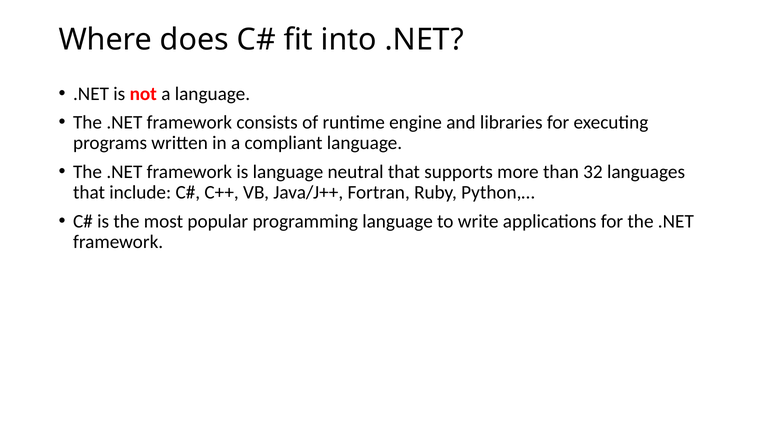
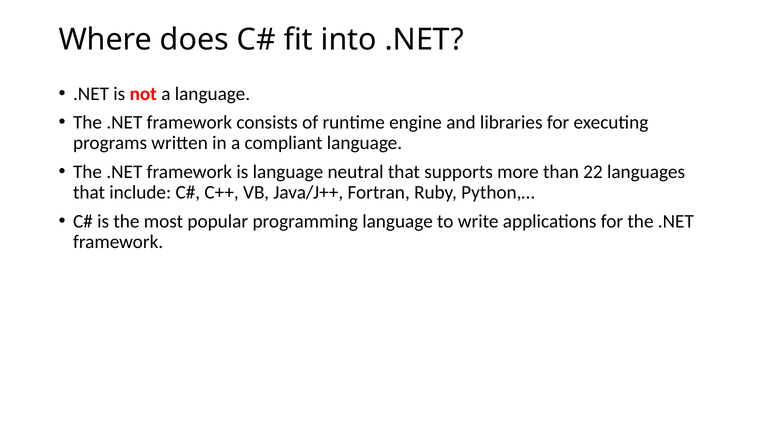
32: 32 -> 22
